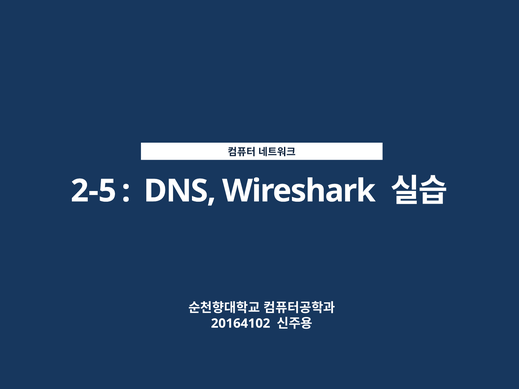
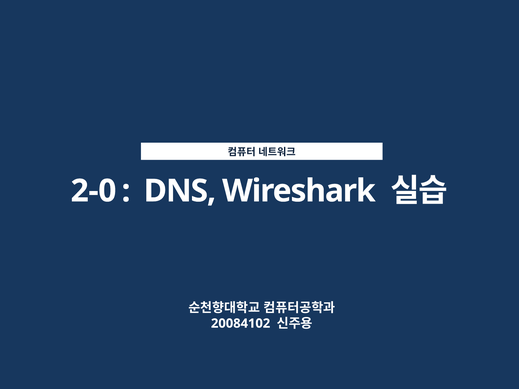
2-5: 2-5 -> 2-0
20164102: 20164102 -> 20084102
